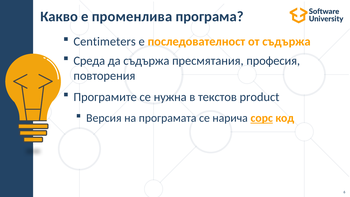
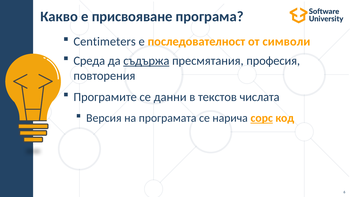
променлива: променлива -> присвояване
от съдържа: съдържа -> символи
съдържа at (146, 61) underline: none -> present
нужна: нужна -> данни
product: product -> числата
